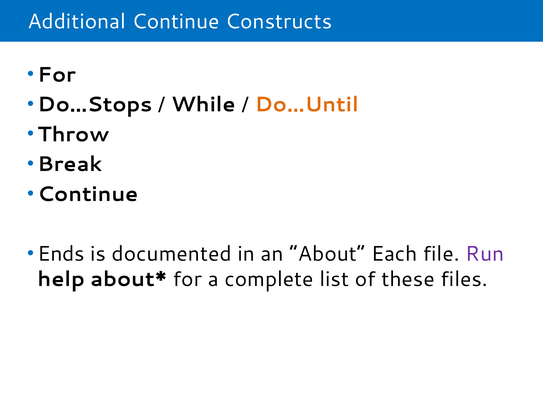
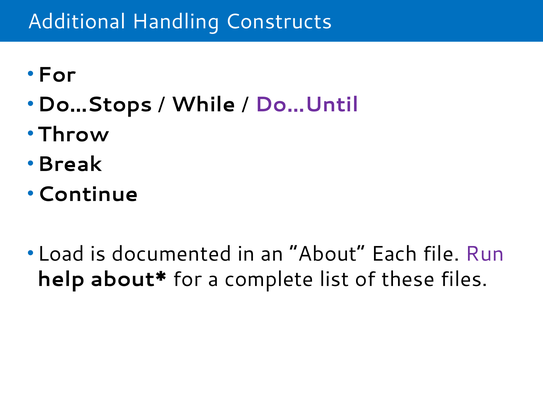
Additional Continue: Continue -> Handling
Do…Until colour: orange -> purple
Ends: Ends -> Load
